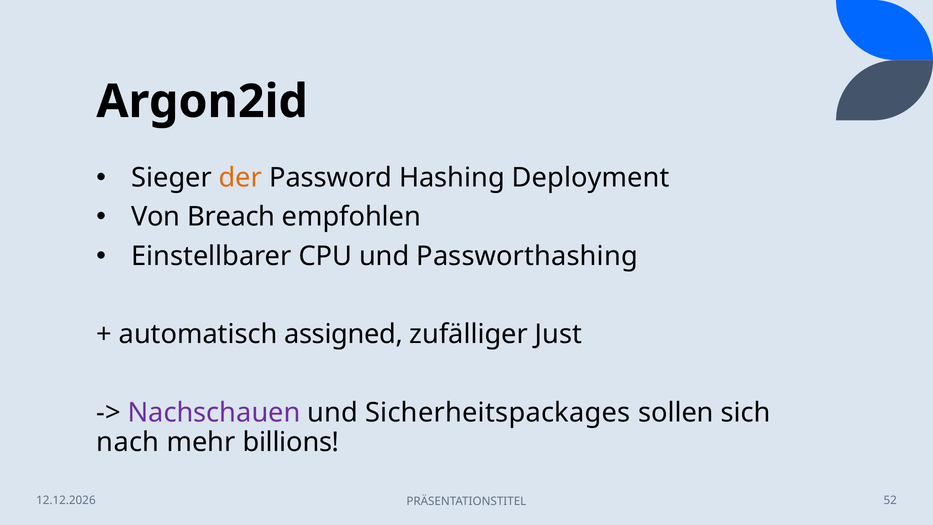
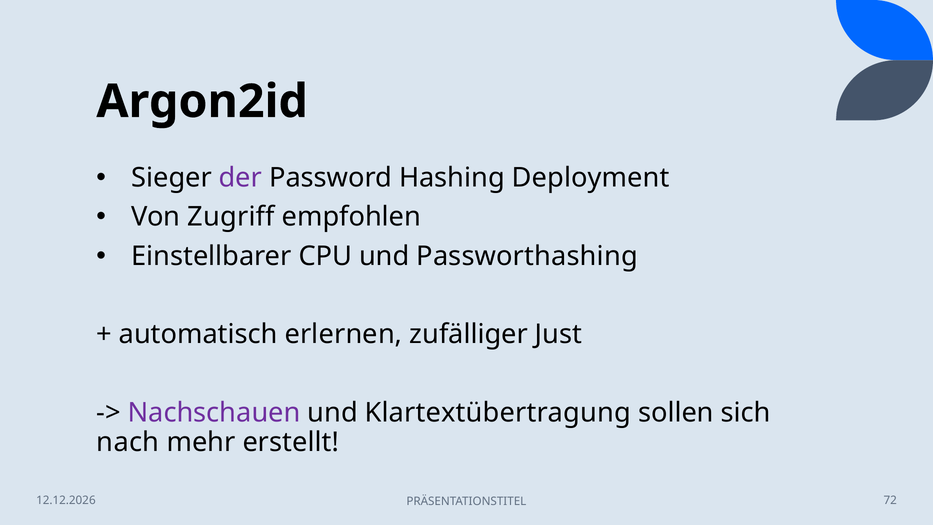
der colour: orange -> purple
Breach: Breach -> Zugriff
assigned: assigned -> erlernen
Sicherheitspackages: Sicherheitspackages -> Klartextübertragung
billions: billions -> erstellt
52: 52 -> 72
